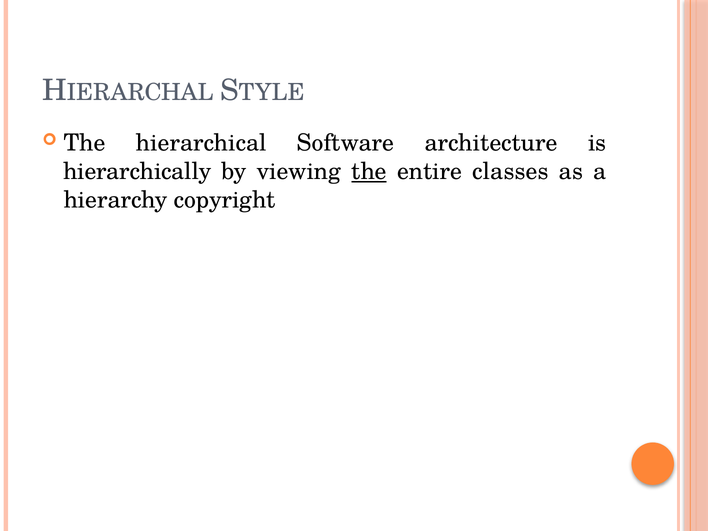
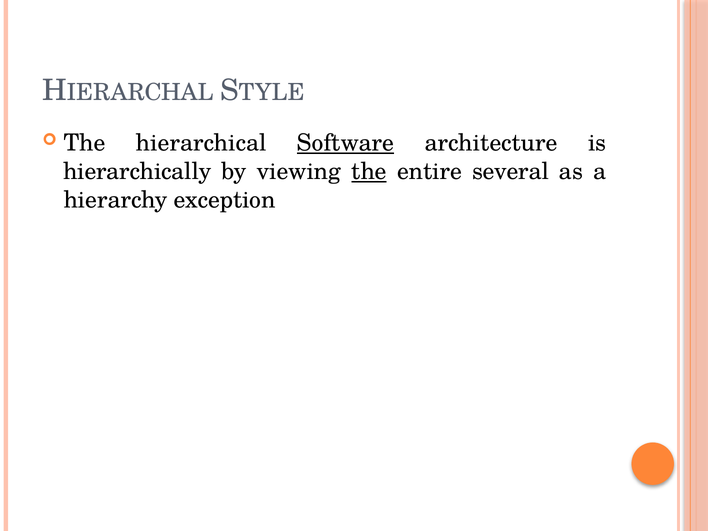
Software underline: none -> present
classes: classes -> several
copyright: copyright -> exception
